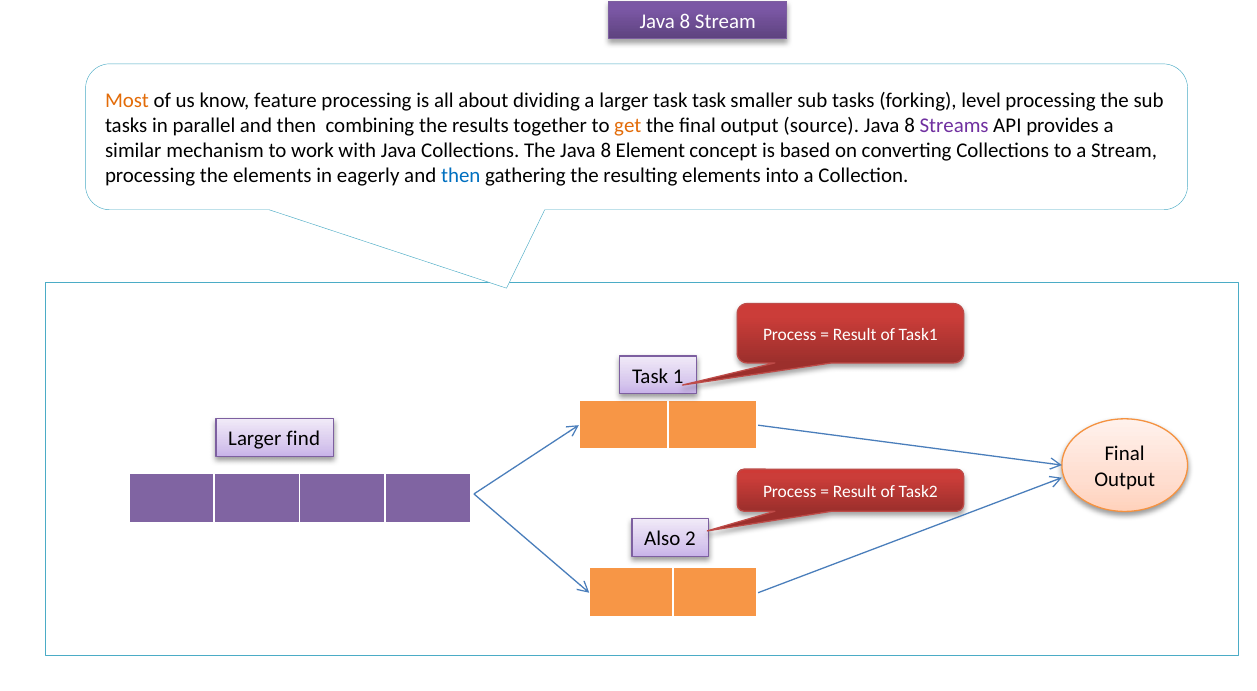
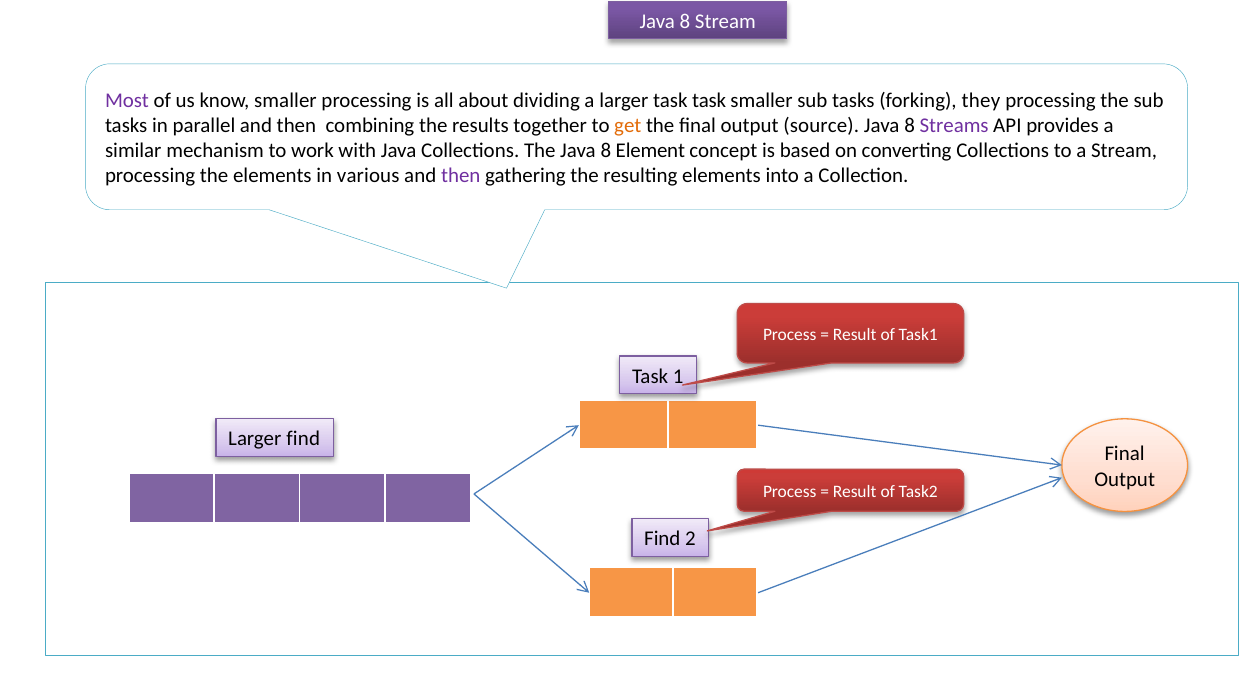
Most colour: orange -> purple
know feature: feature -> smaller
level: level -> they
eagerly: eagerly -> various
then at (461, 176) colour: blue -> purple
Also at (662, 539): Also -> Find
